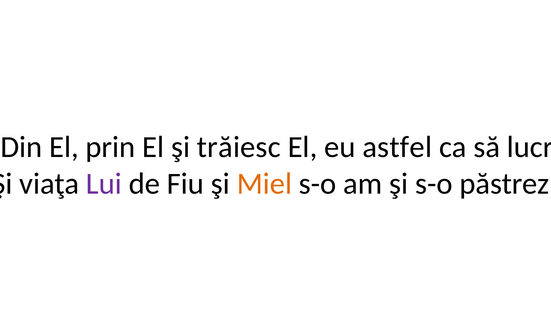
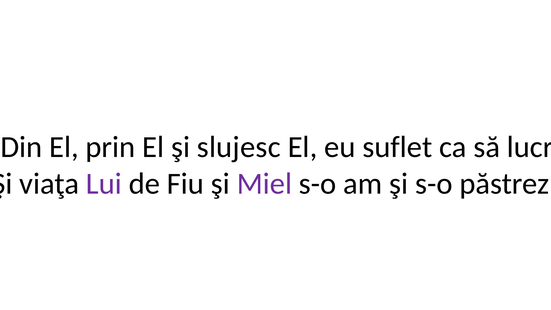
trăiesc: trăiesc -> slujesc
astfel: astfel -> suflet
Miel colour: orange -> purple
